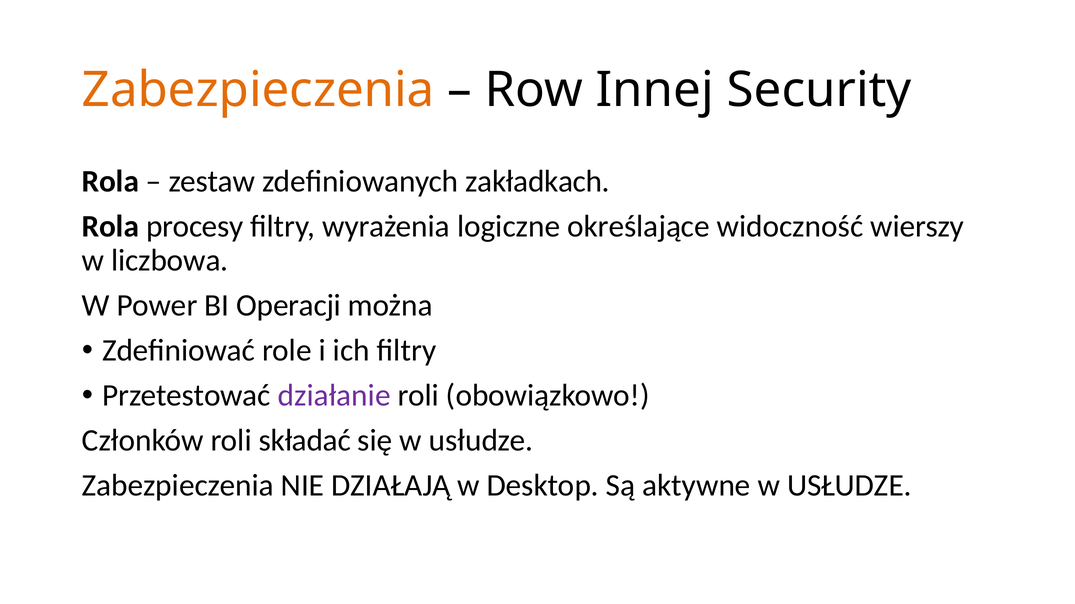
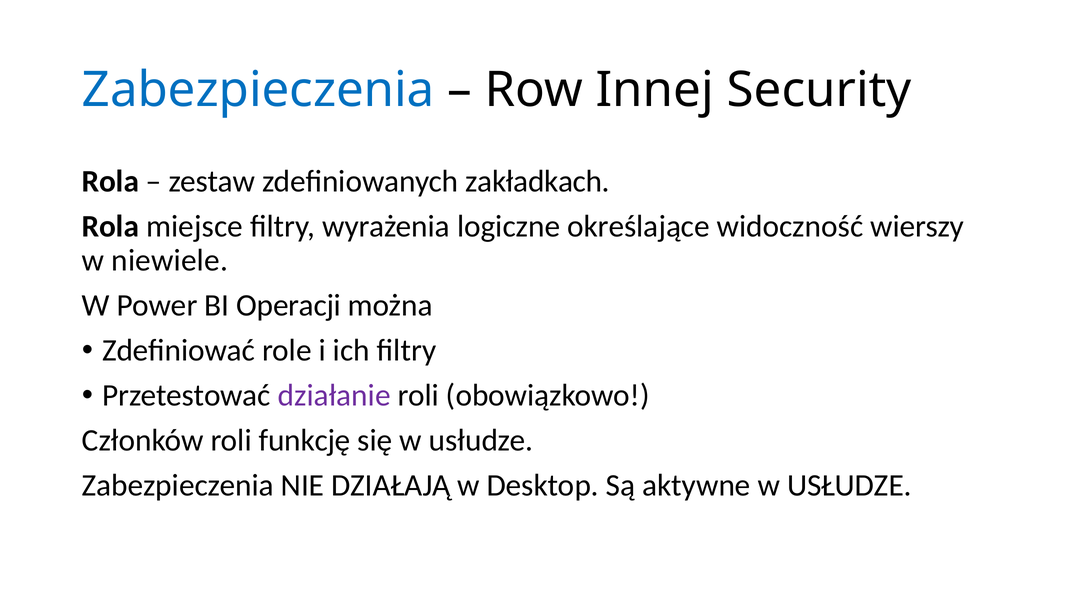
Zabezpieczenia at (258, 90) colour: orange -> blue
procesy: procesy -> miejsce
liczbowa: liczbowa -> niewiele
składać: składać -> funkcję
